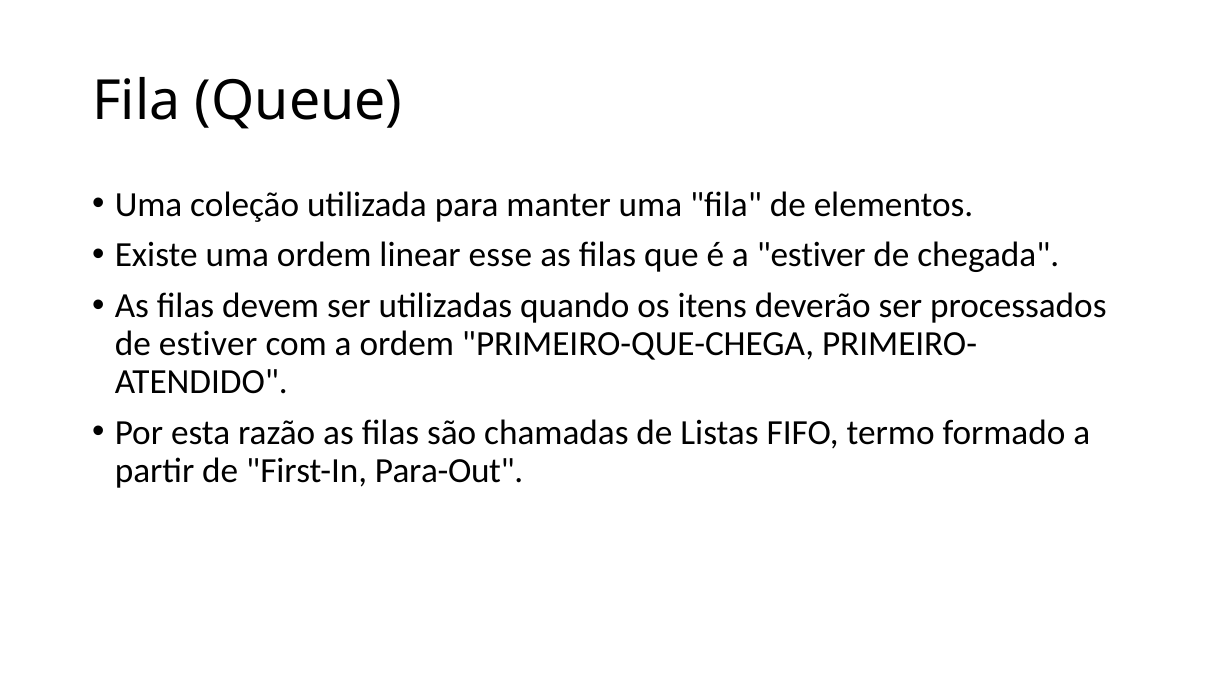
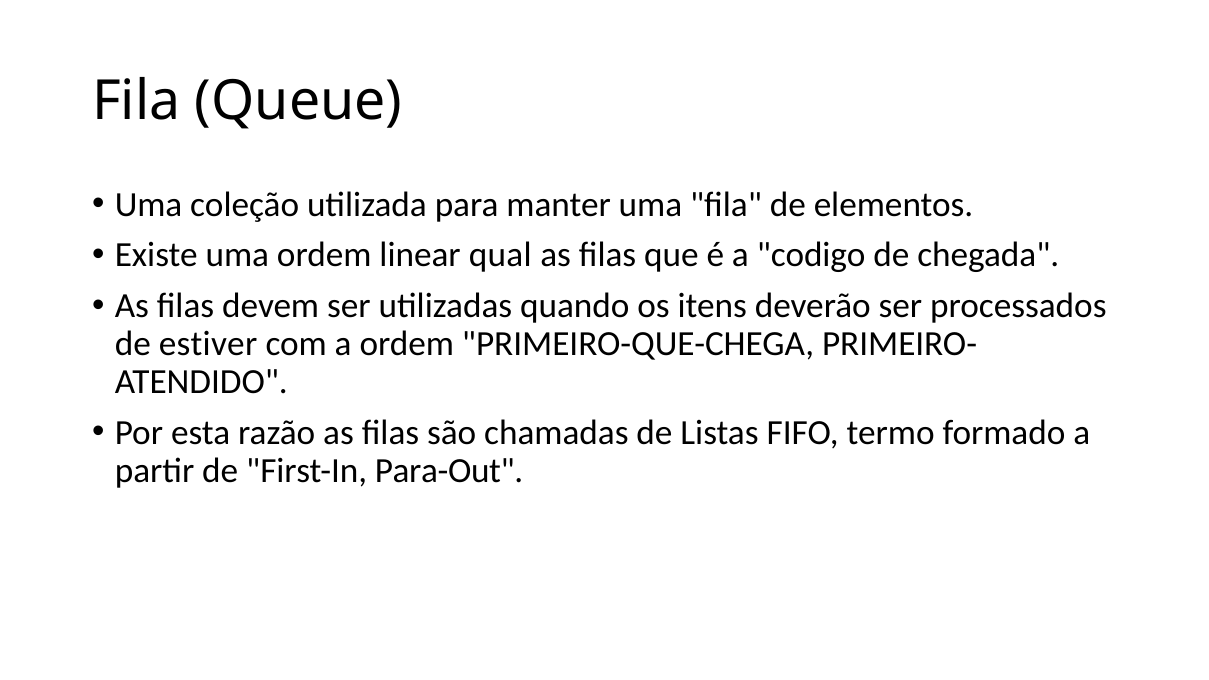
esse: esse -> qual
a estiver: estiver -> codigo
